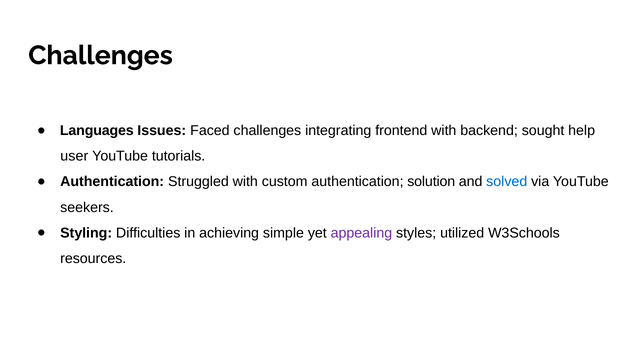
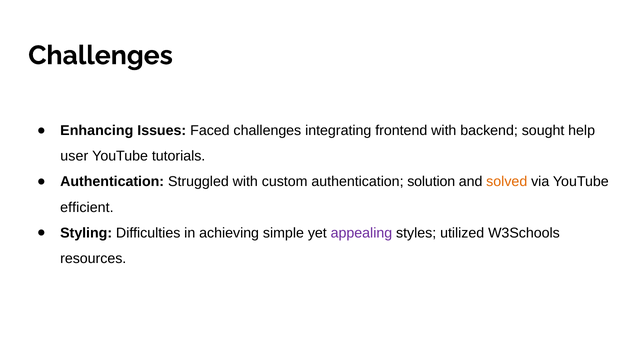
Languages: Languages -> Enhancing
solved colour: blue -> orange
seekers: seekers -> efficient
